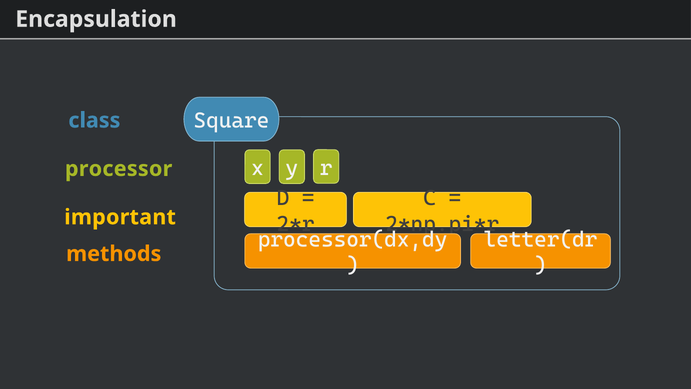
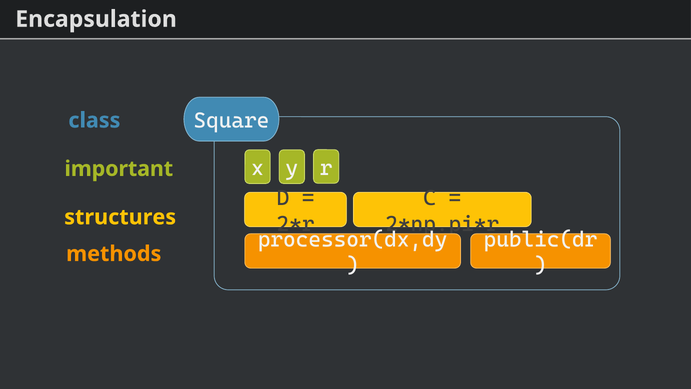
processor: processor -> important
important: important -> structures
letter(dr: letter(dr -> public(dr
